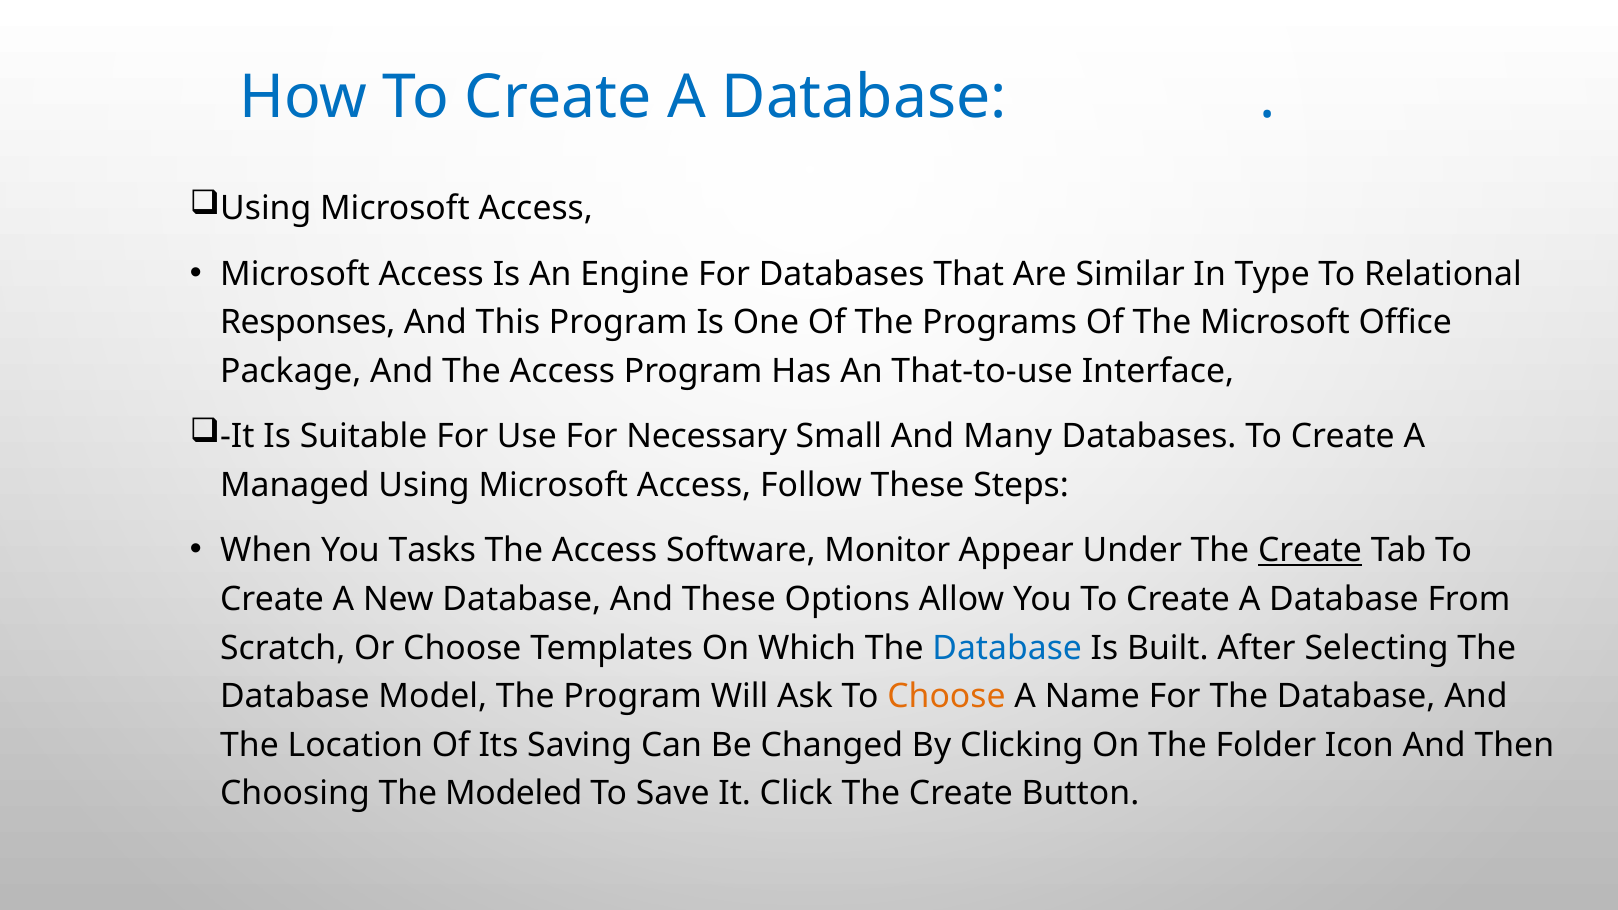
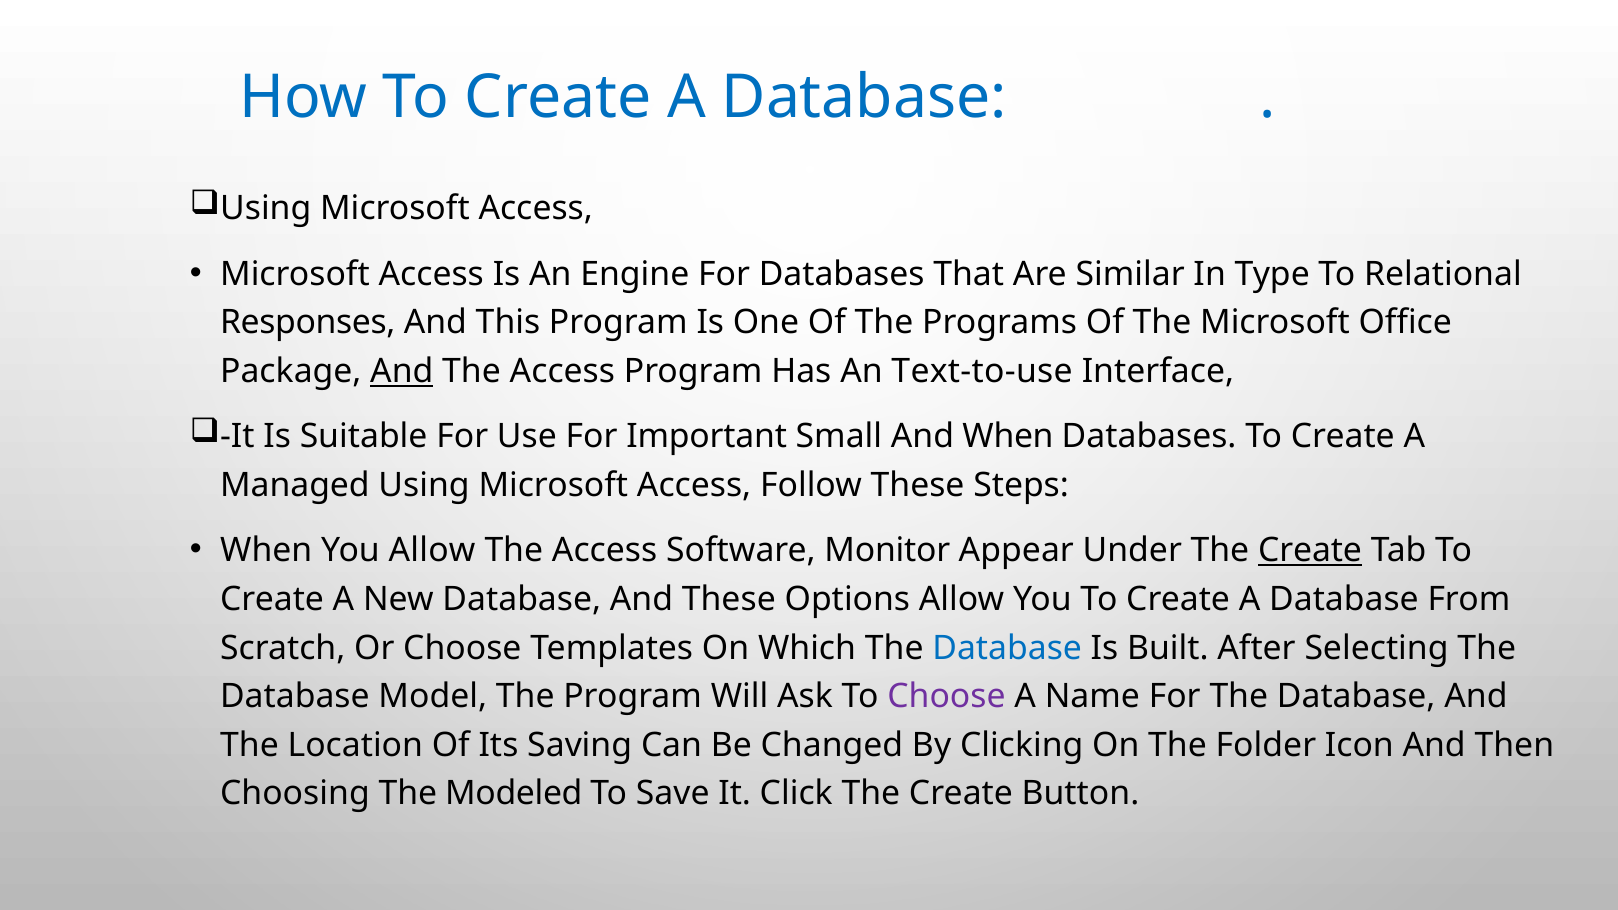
And at (402, 371) underline: none -> present
That-to-use: That-to-use -> Text-to-use
Necessary: Necessary -> Important
And Many: Many -> When
You Tasks: Tasks -> Allow
Choose at (946, 697) colour: orange -> purple
